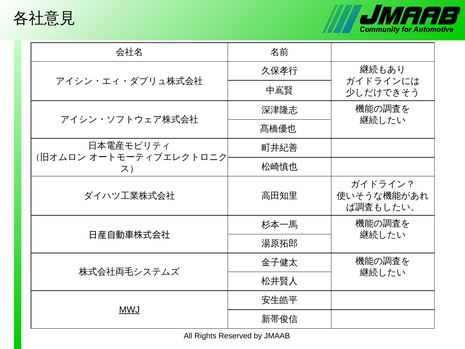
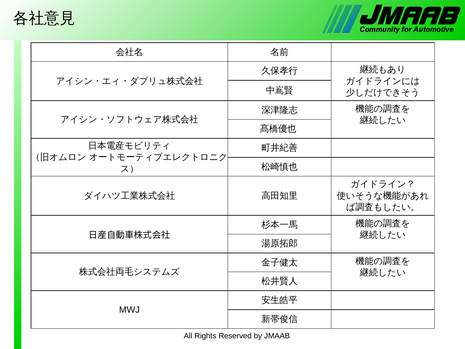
MWJ underline: present -> none
